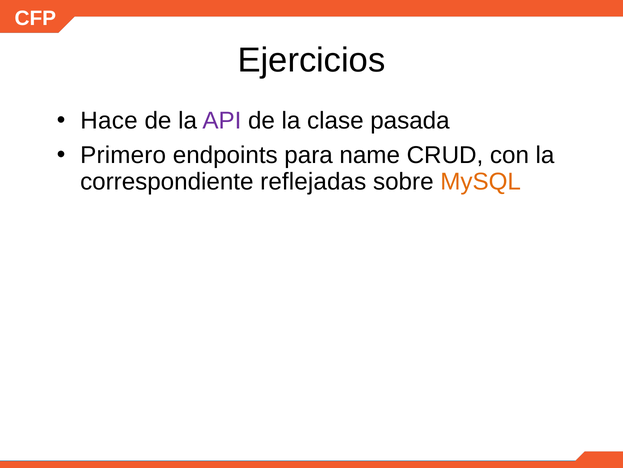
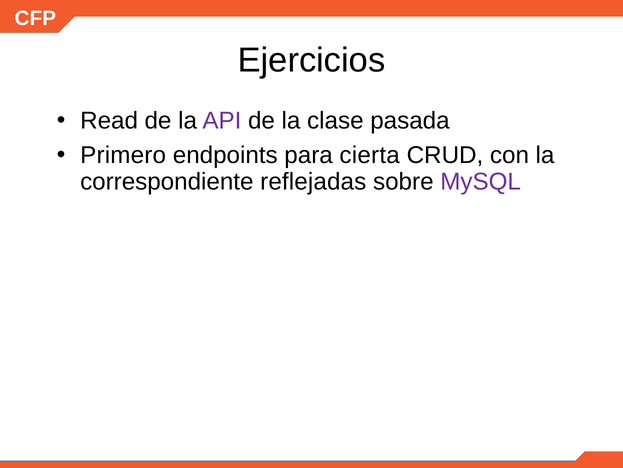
Hace: Hace -> Read
name: name -> cierta
MySQL colour: orange -> purple
